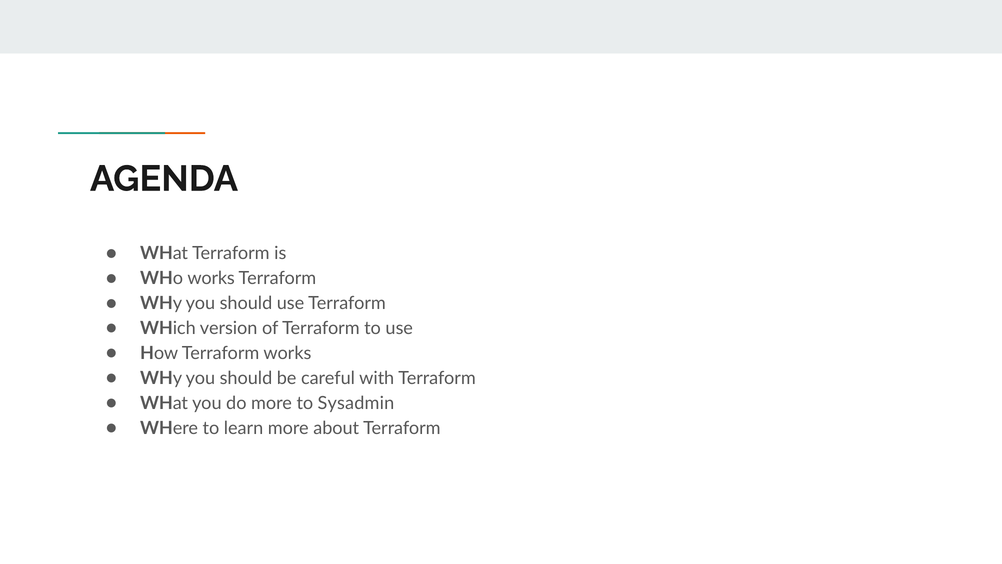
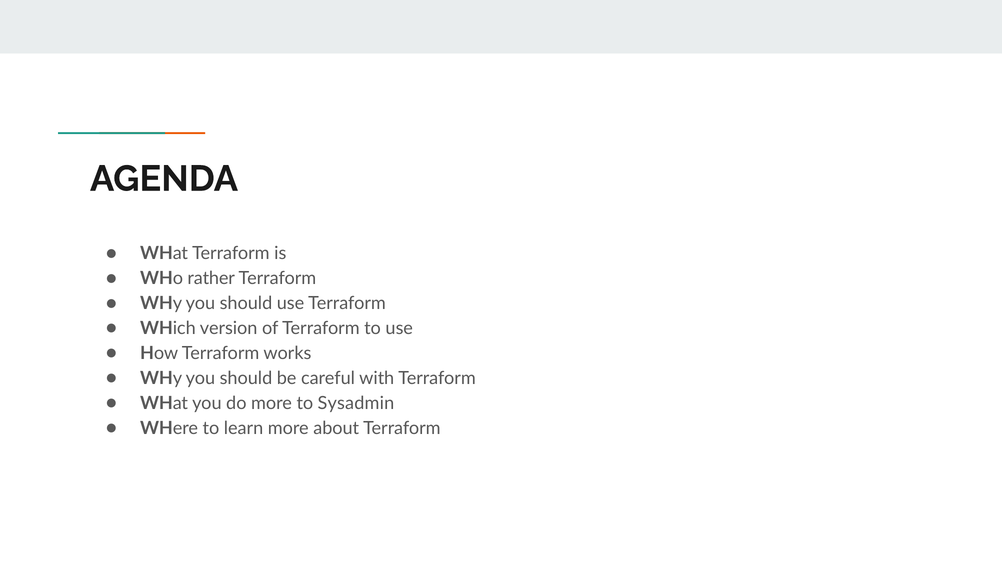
WHo works: works -> rather
